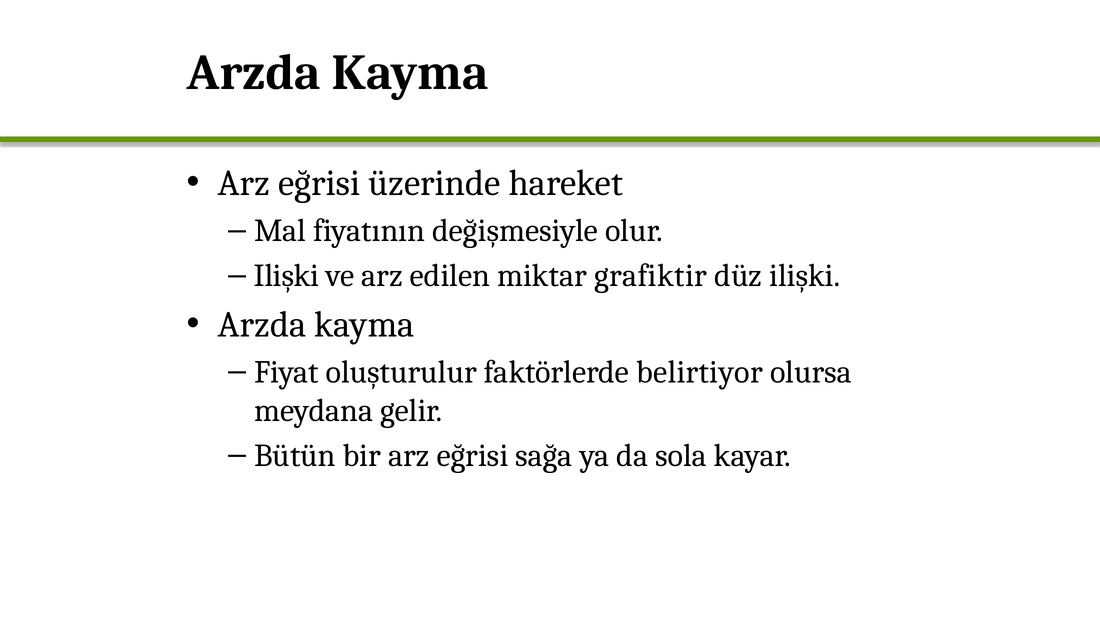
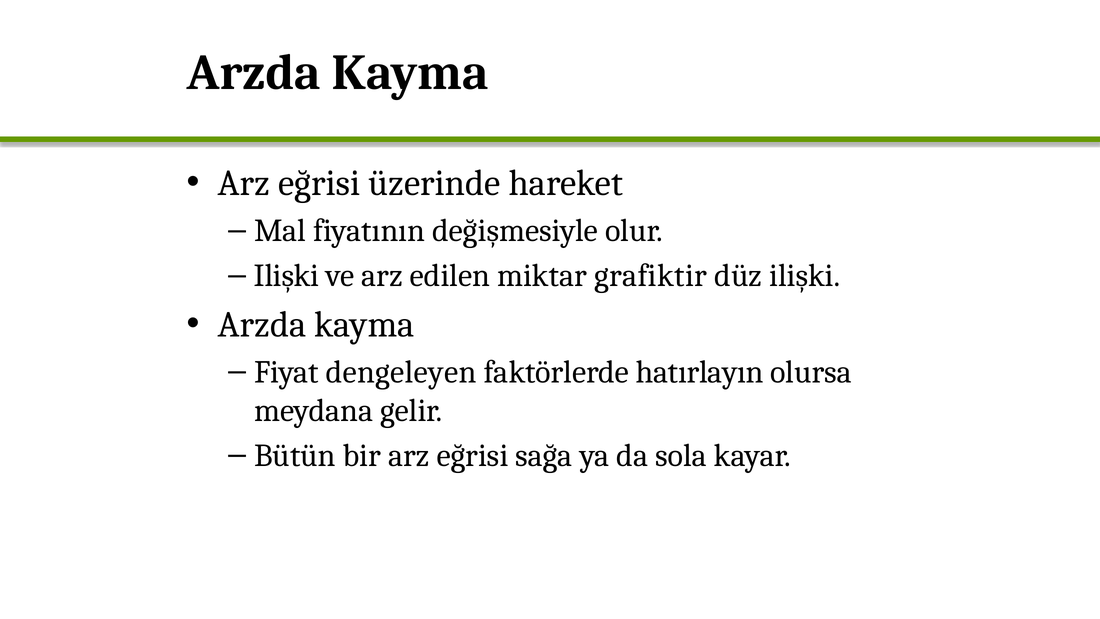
oluşturulur: oluşturulur -> dengeleyen
belirtiyor: belirtiyor -> hatırlayın
